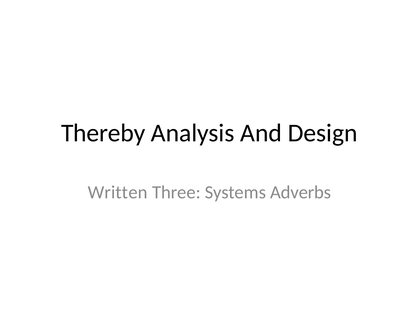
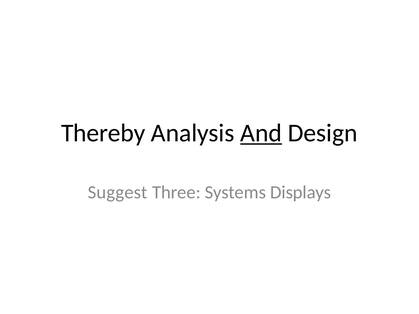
And underline: none -> present
Written: Written -> Suggest
Adverbs: Adverbs -> Displays
